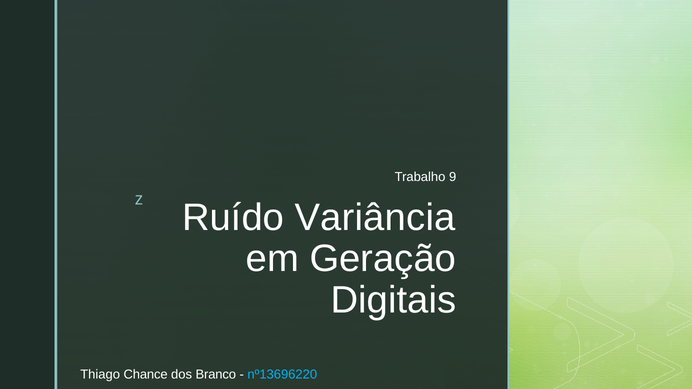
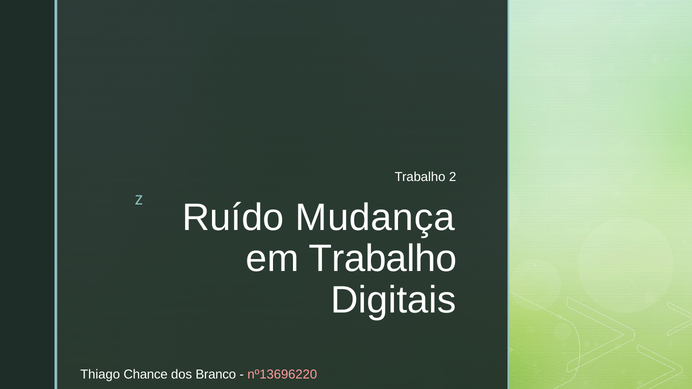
9: 9 -> 2
Variância: Variância -> Mudança
em Geração: Geração -> Trabalho
nº13696220 colour: light blue -> pink
